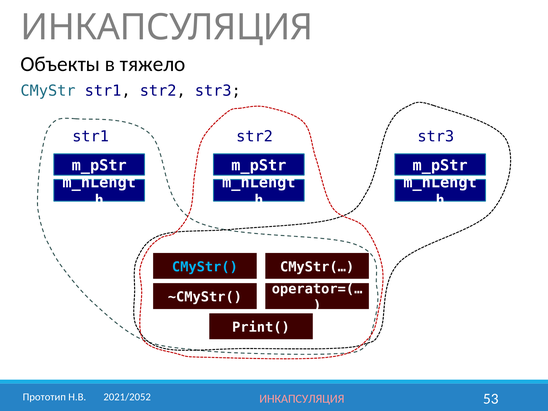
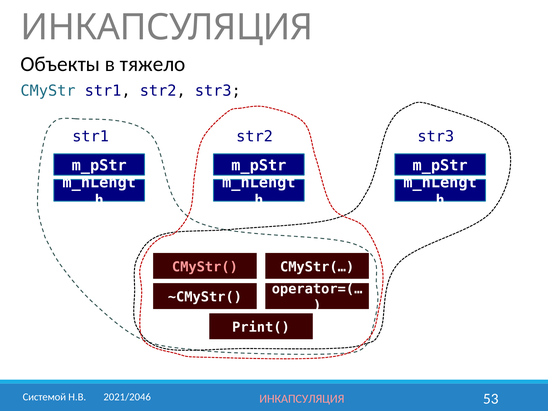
CMyStr( colour: light blue -> pink
Прототип: Прототип -> Системой
2021/2052: 2021/2052 -> 2021/2046
